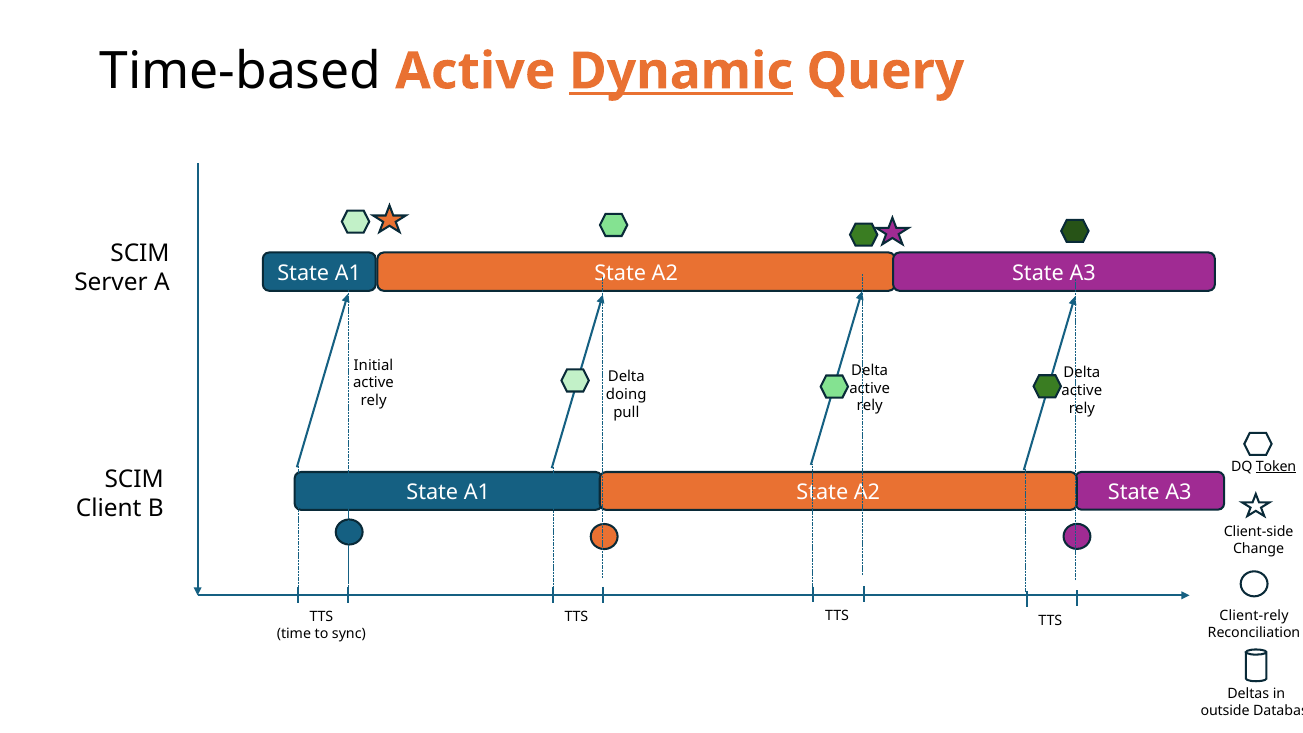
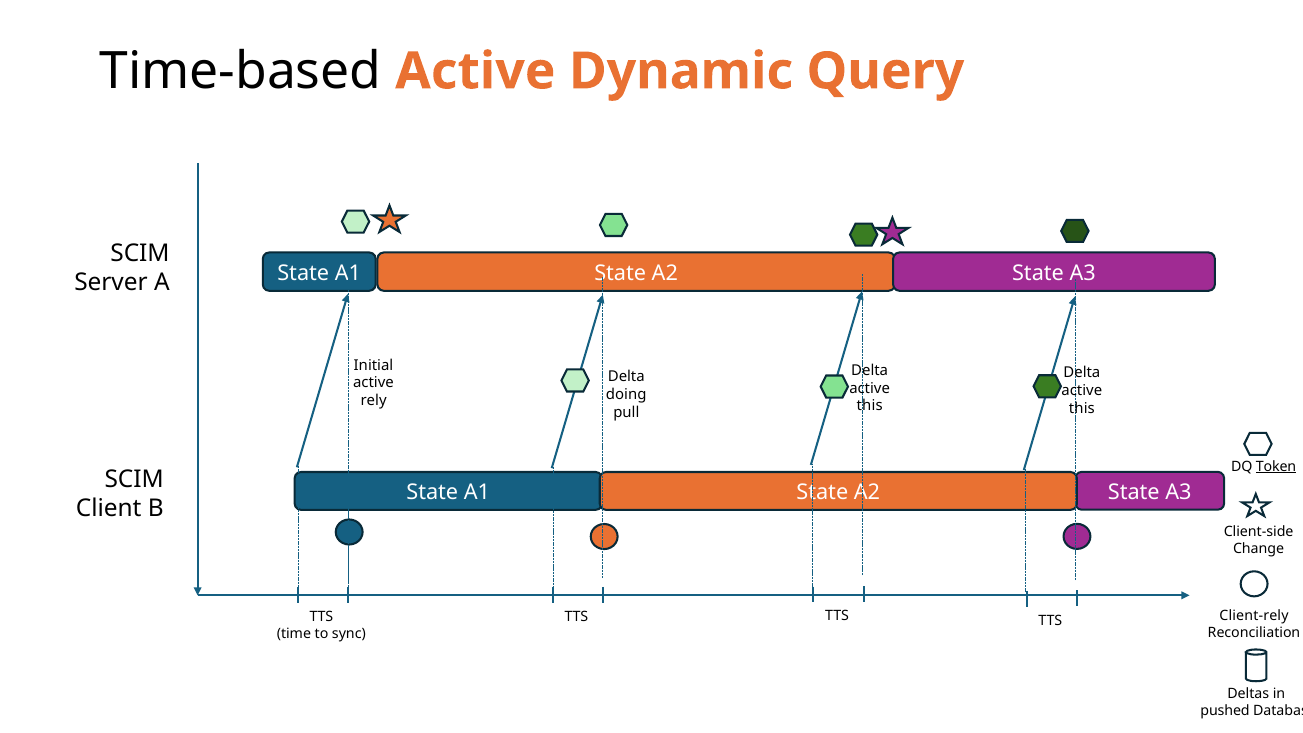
Dynamic underline: present -> none
rely at (870, 406): rely -> this
rely at (1082, 408): rely -> this
outside: outside -> pushed
